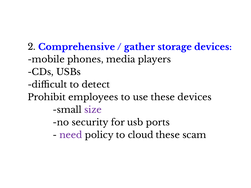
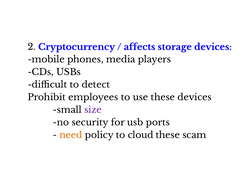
Comprehensive: Comprehensive -> Cryptocurrency
gather: gather -> affects
need colour: purple -> orange
